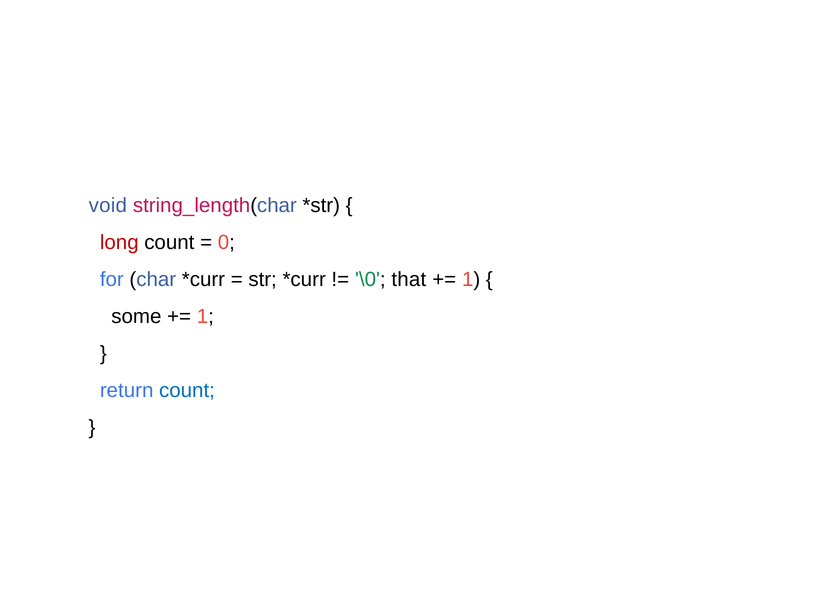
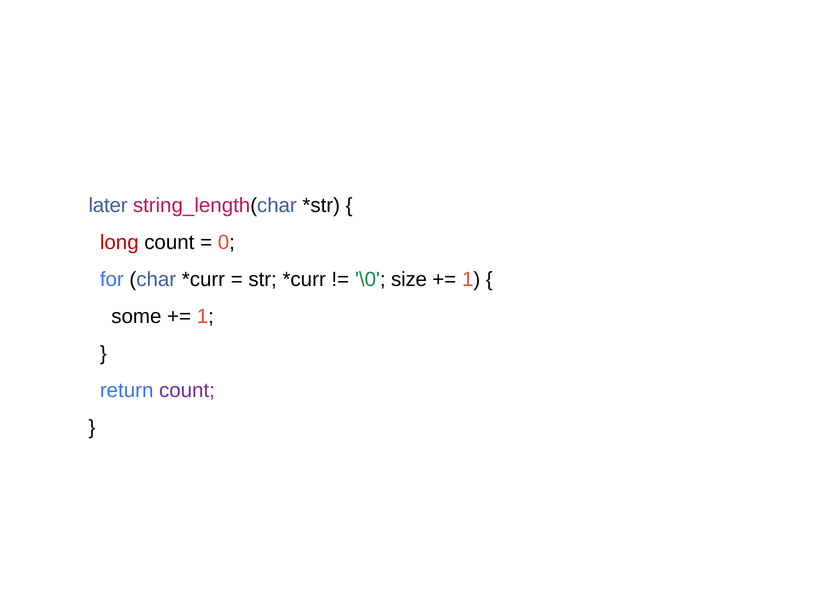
void: void -> later
that: that -> size
count at (187, 390) colour: blue -> purple
